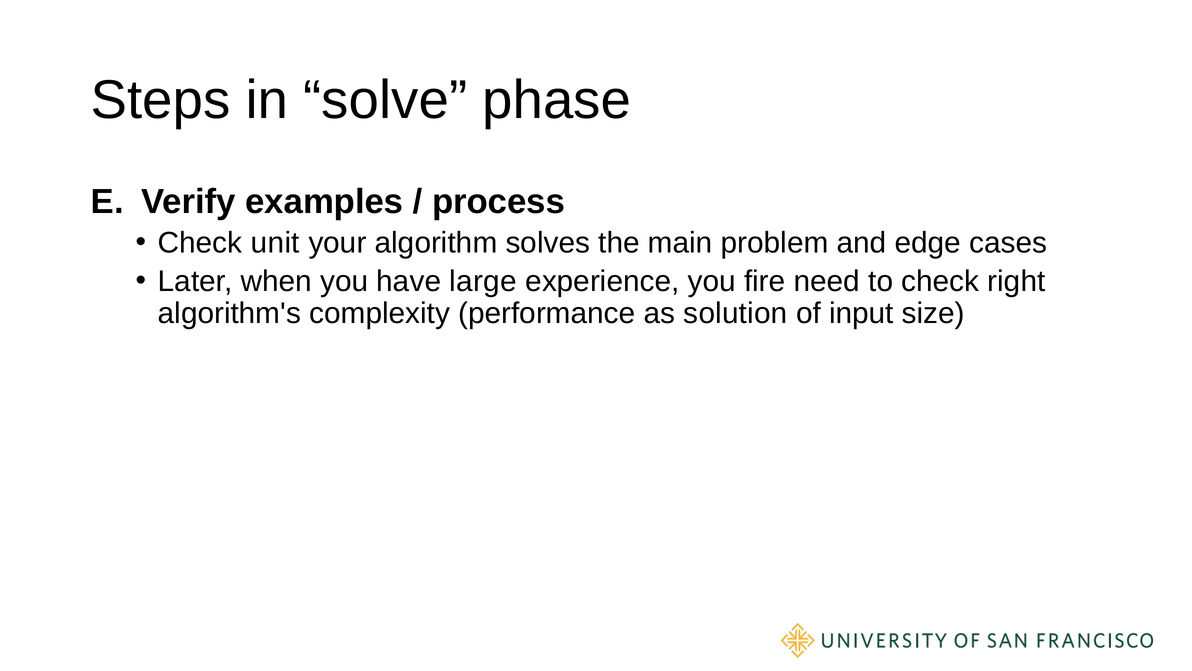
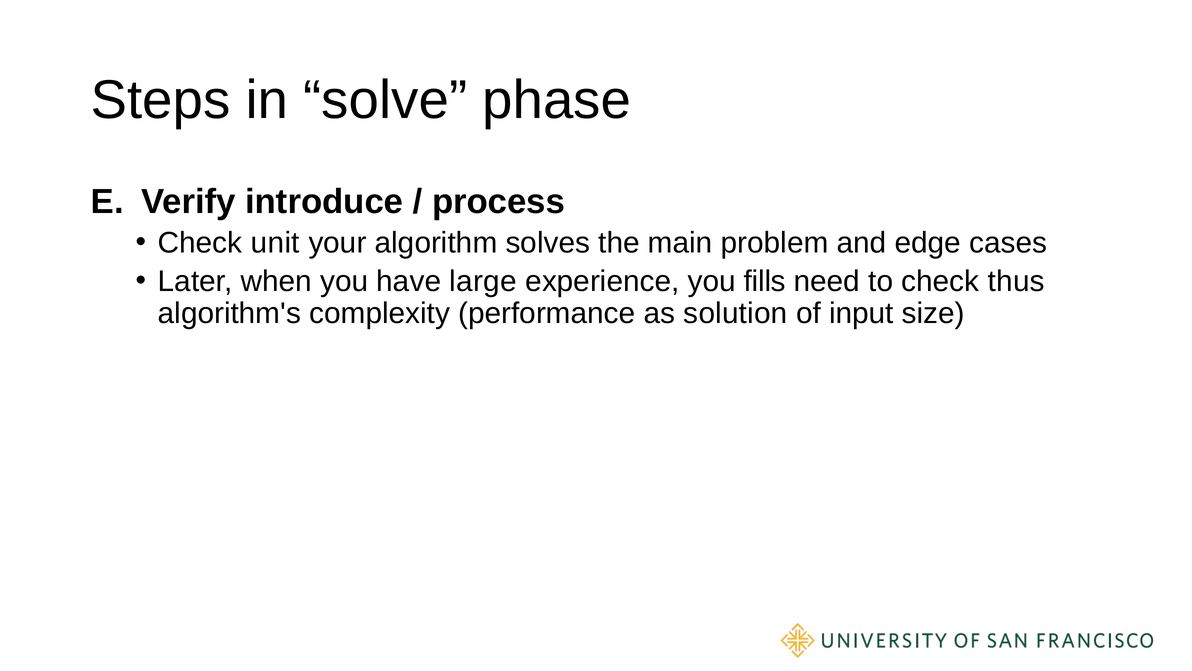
examples: examples -> introduce
fire: fire -> fills
right: right -> thus
